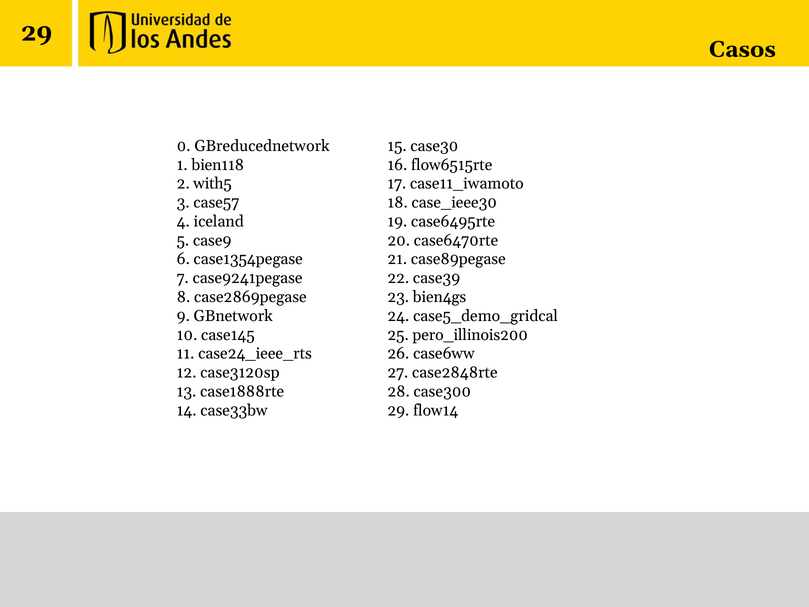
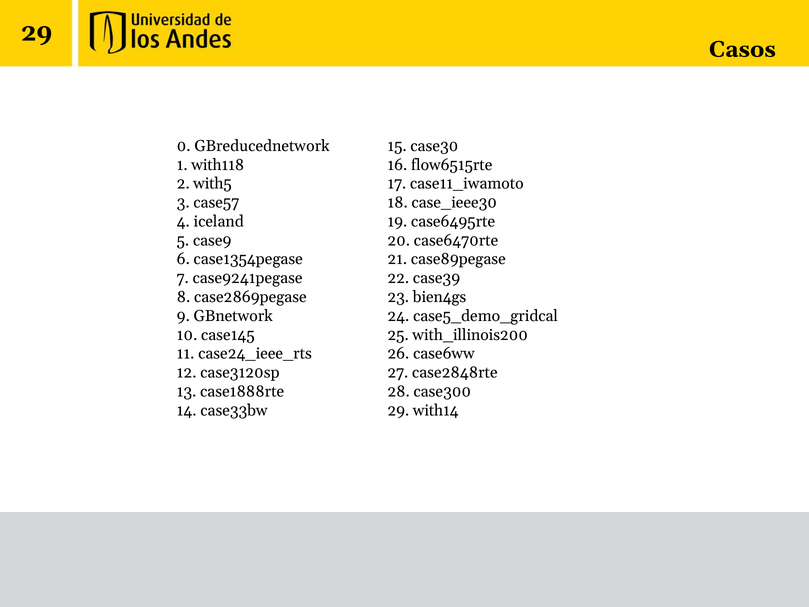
bien118: bien118 -> with118
pero_illinois200: pero_illinois200 -> with_illinois200
flow14: flow14 -> with14
